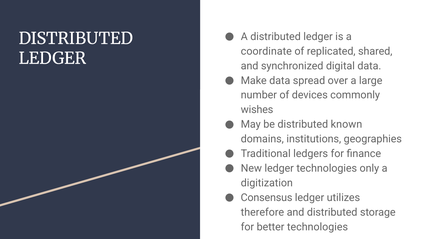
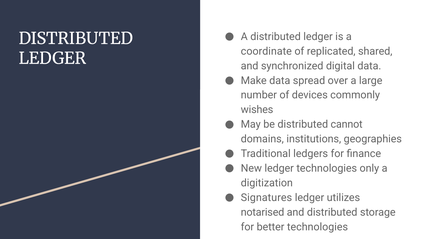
known: known -> cannot
Consensus: Consensus -> Signatures
therefore: therefore -> notarised
